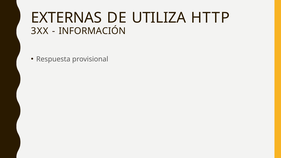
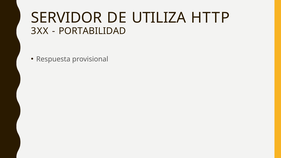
EXTERNAS: EXTERNAS -> SERVIDOR
INFORMACIÓN: INFORMACIÓN -> PORTABILIDAD
